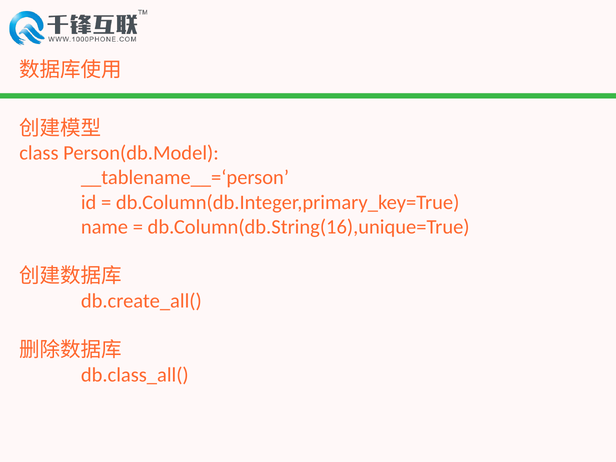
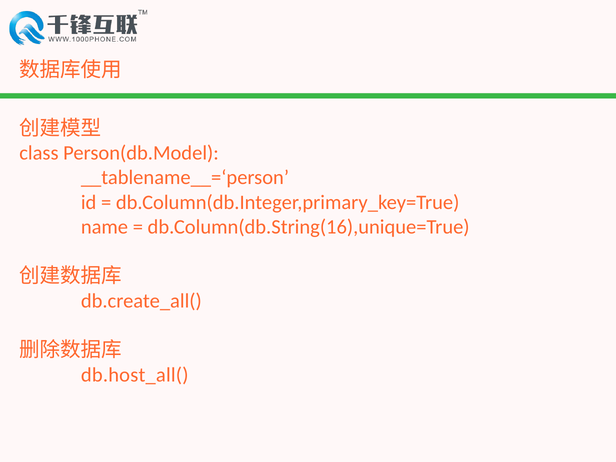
db.class_all(: db.class_all( -> db.host_all(
